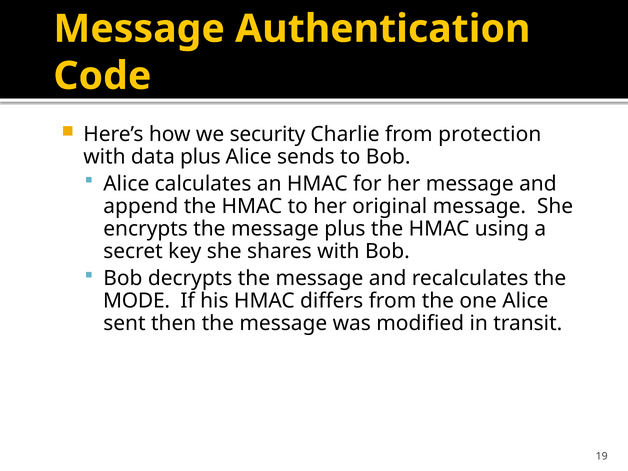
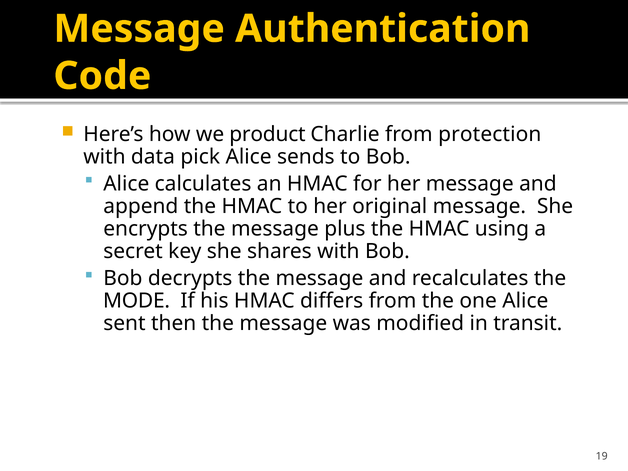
security: security -> product
data plus: plus -> pick
